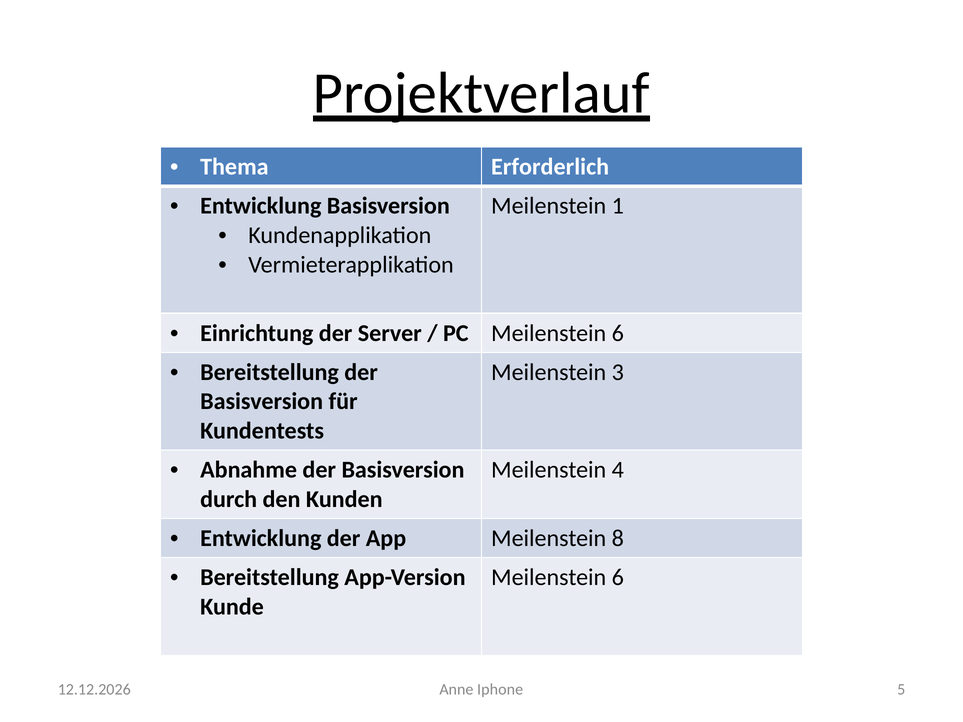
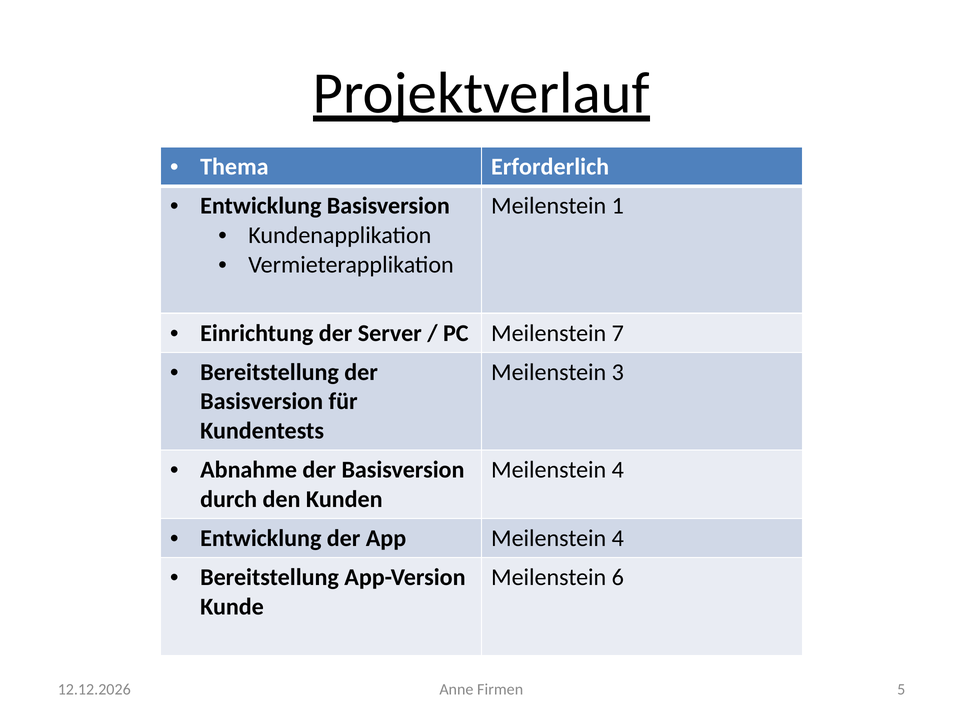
PC Meilenstein 6: 6 -> 7
App Meilenstein 8: 8 -> 4
Iphone: Iphone -> Firmen
